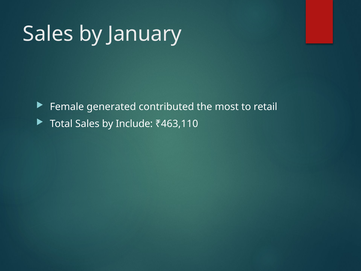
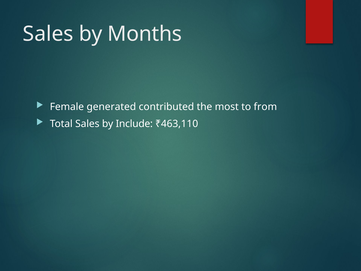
January: January -> Months
retail: retail -> from
